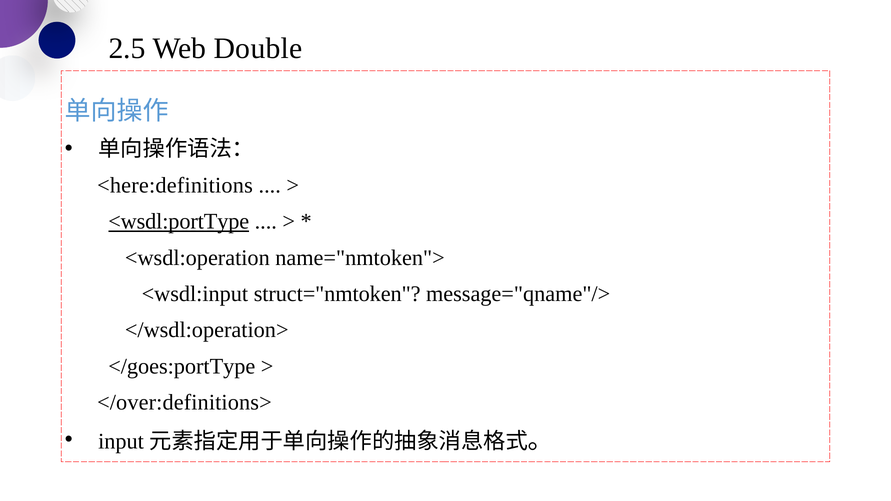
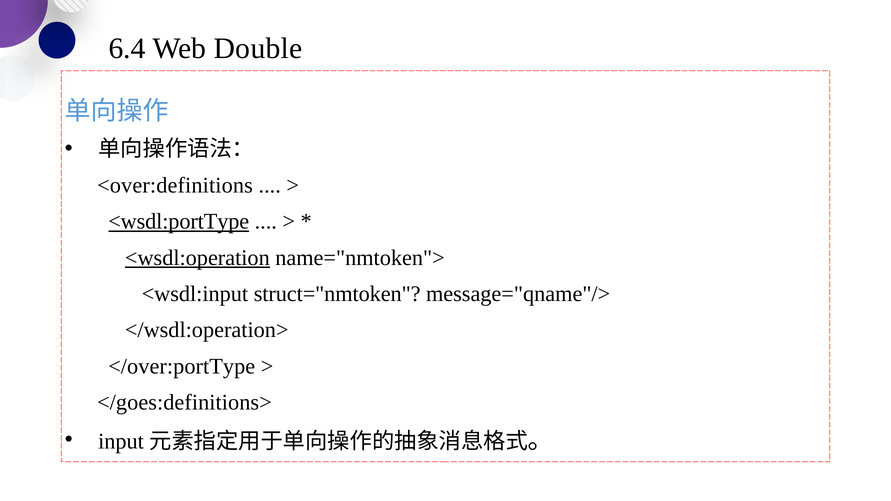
2.5: 2.5 -> 6.4
<here:definitions: <here:definitions -> <over:definitions
<wsdl:operation underline: none -> present
</goes:portType: </goes:portType -> </over:portType
</over:definitions>: </over:definitions> -> </goes:definitions>
